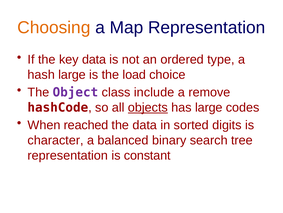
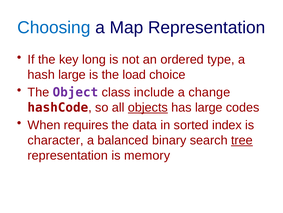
Choosing colour: orange -> blue
key data: data -> long
remove: remove -> change
reached: reached -> requires
digits: digits -> index
tree underline: none -> present
constant: constant -> memory
